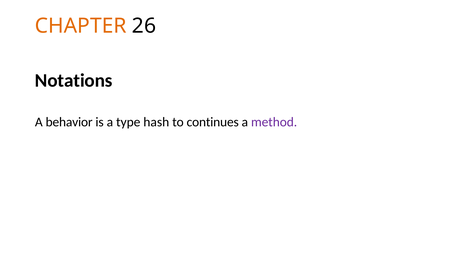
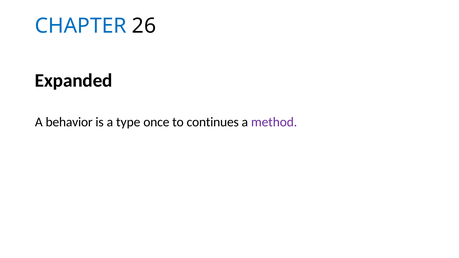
CHAPTER colour: orange -> blue
Notations: Notations -> Expanded
hash: hash -> once
